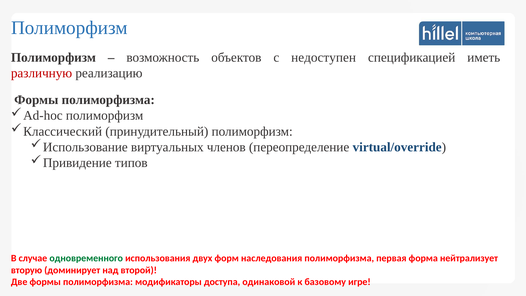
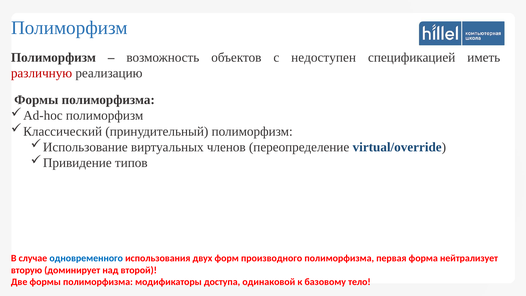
одновременного colour: green -> blue
наследования: наследования -> производного
игре: игре -> тело
